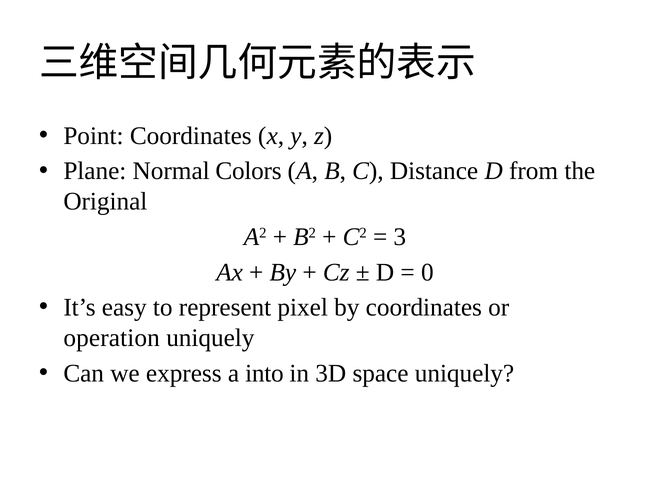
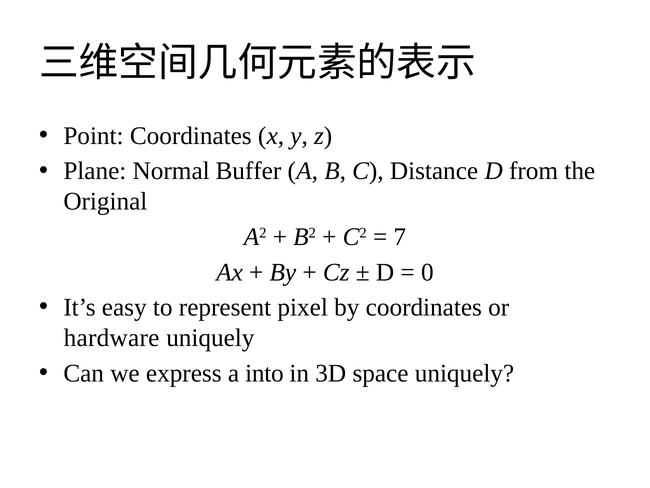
Colors: Colors -> Buffer
3: 3 -> 7
operation: operation -> hardware
